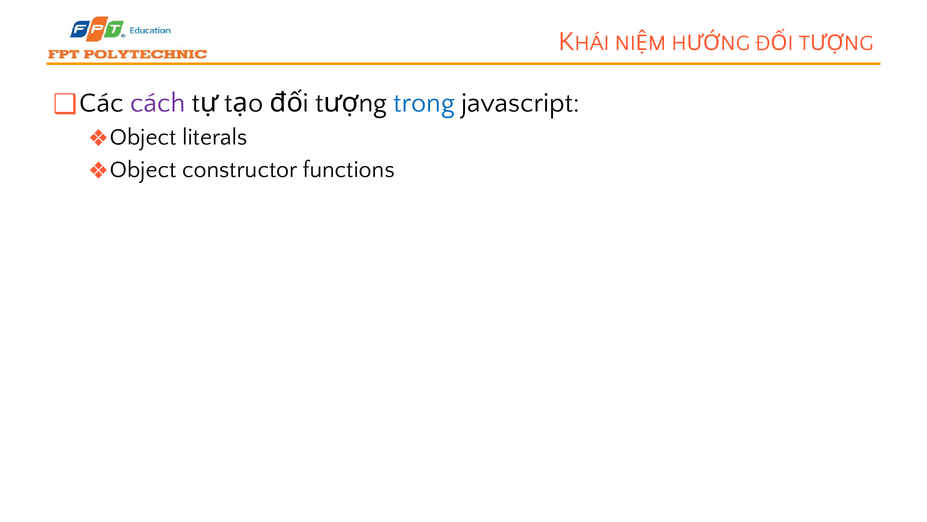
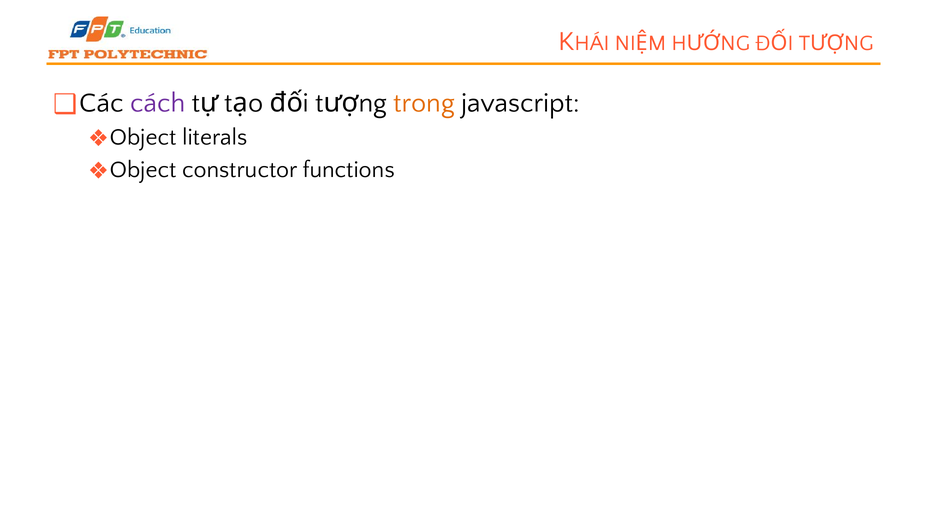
trong colour: blue -> orange
